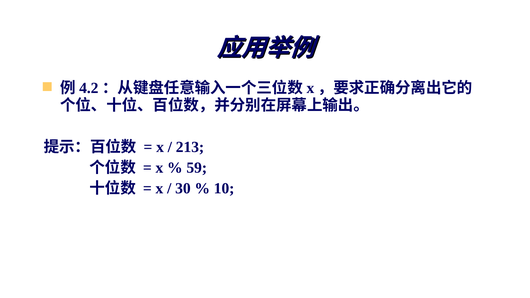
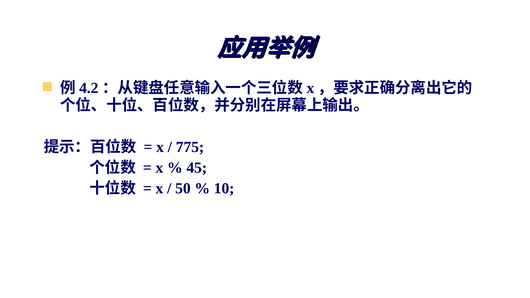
213: 213 -> 775
59: 59 -> 45
30: 30 -> 50
